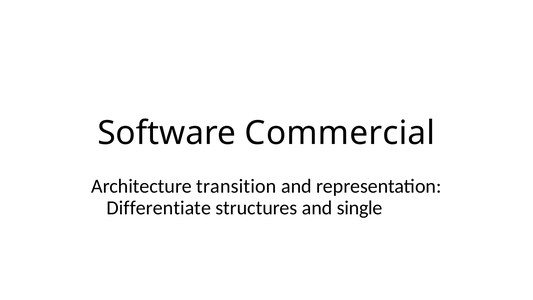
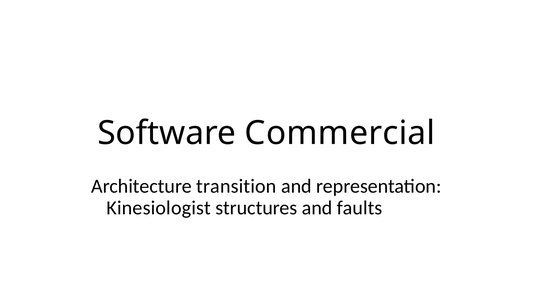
Differentiate: Differentiate -> Kinesiologist
single: single -> faults
